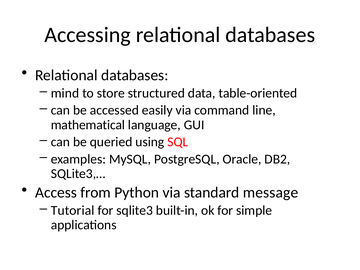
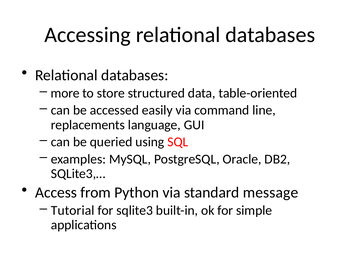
mind: mind -> more
mathematical: mathematical -> replacements
